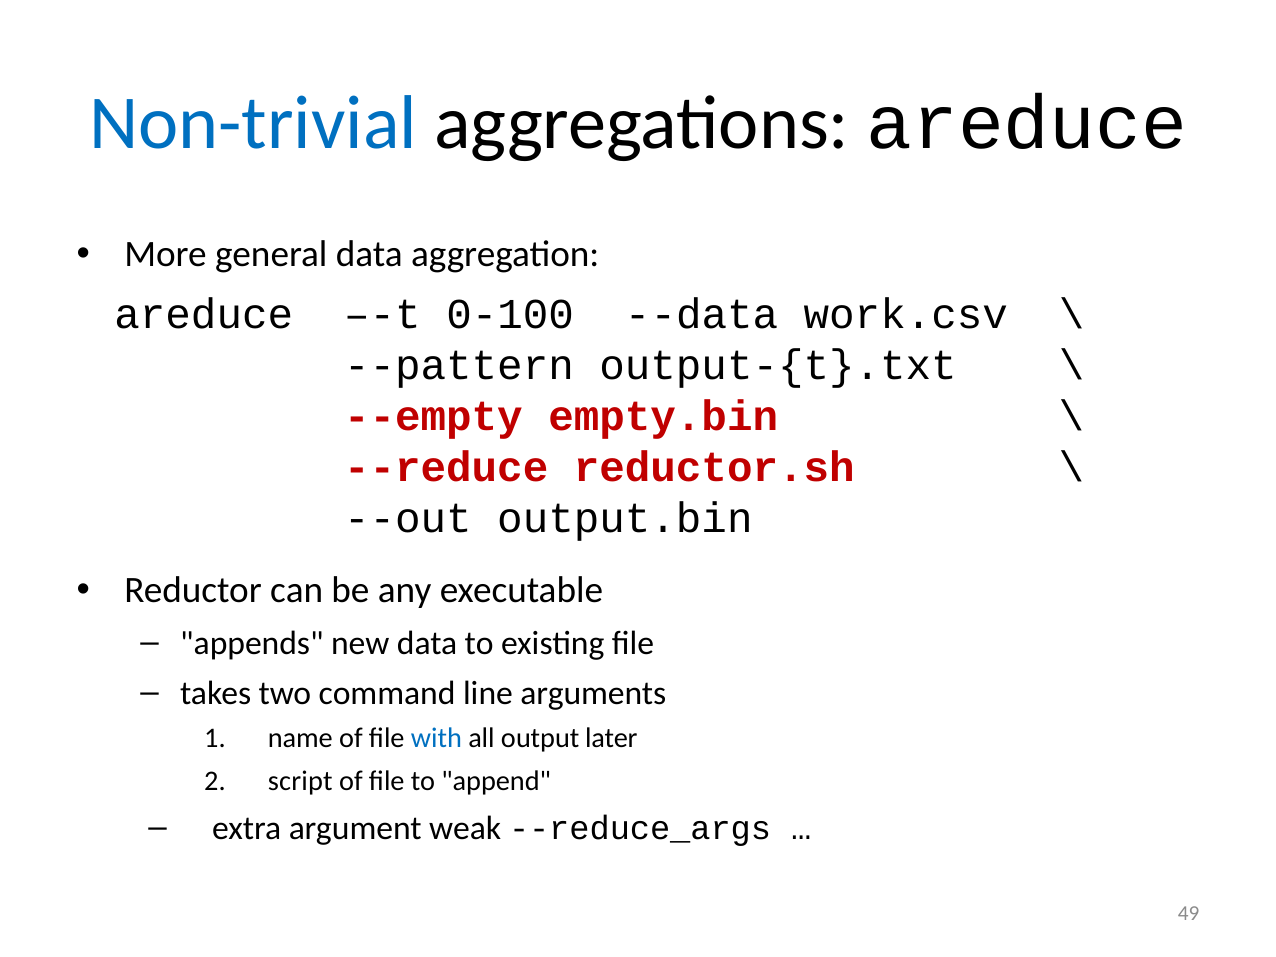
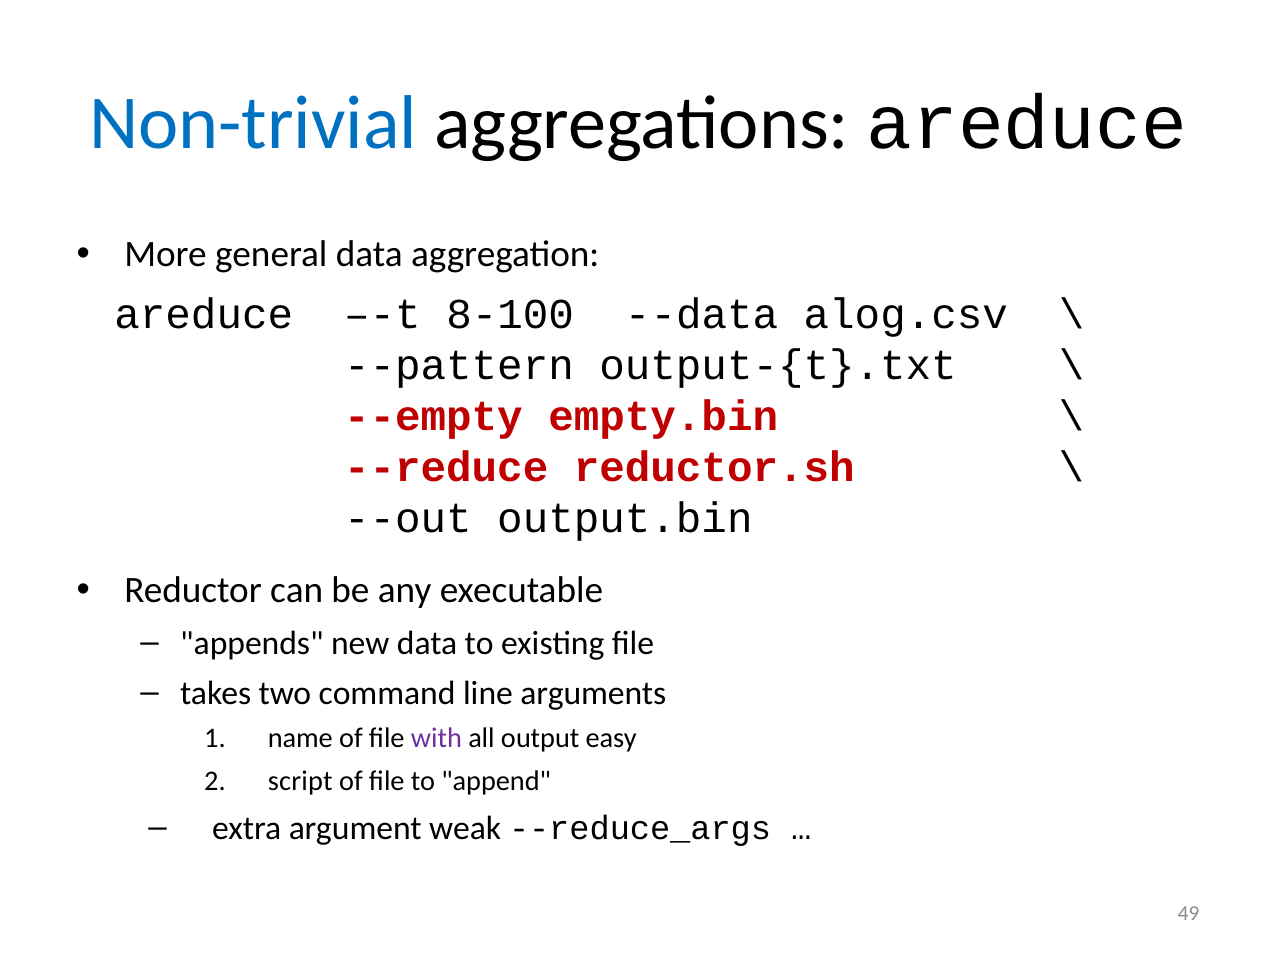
0-100: 0-100 -> 8-100
work.csv: work.csv -> alog.csv
with colour: blue -> purple
later: later -> easy
